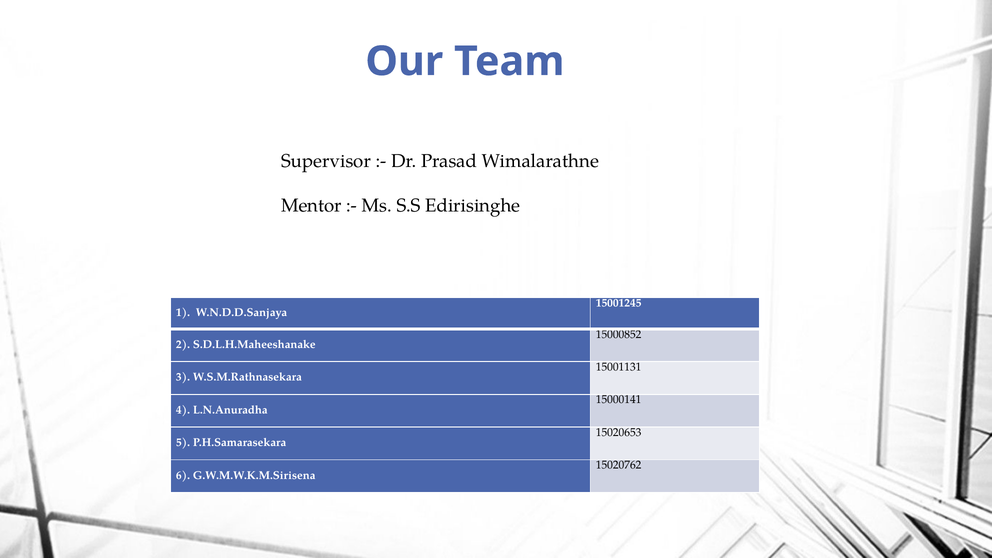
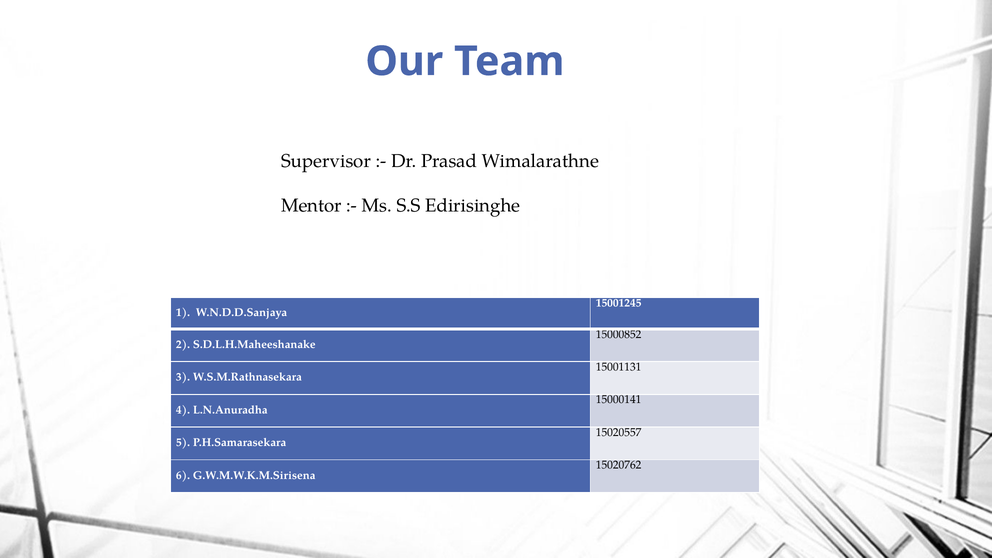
15020653: 15020653 -> 15020557
